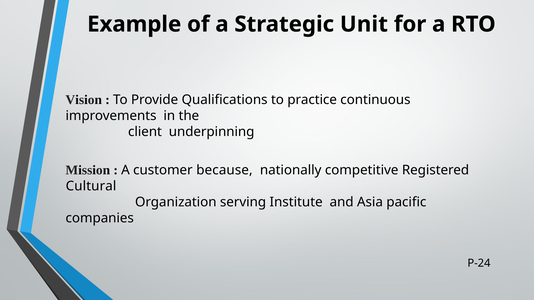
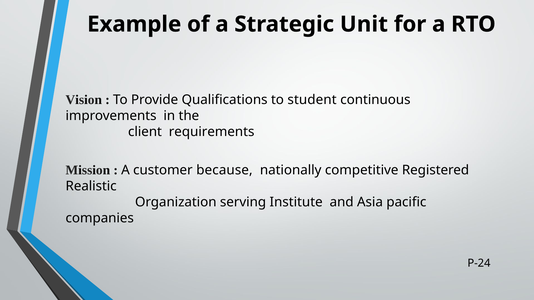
practice: practice -> student
underpinning: underpinning -> requirements
Cultural: Cultural -> Realistic
